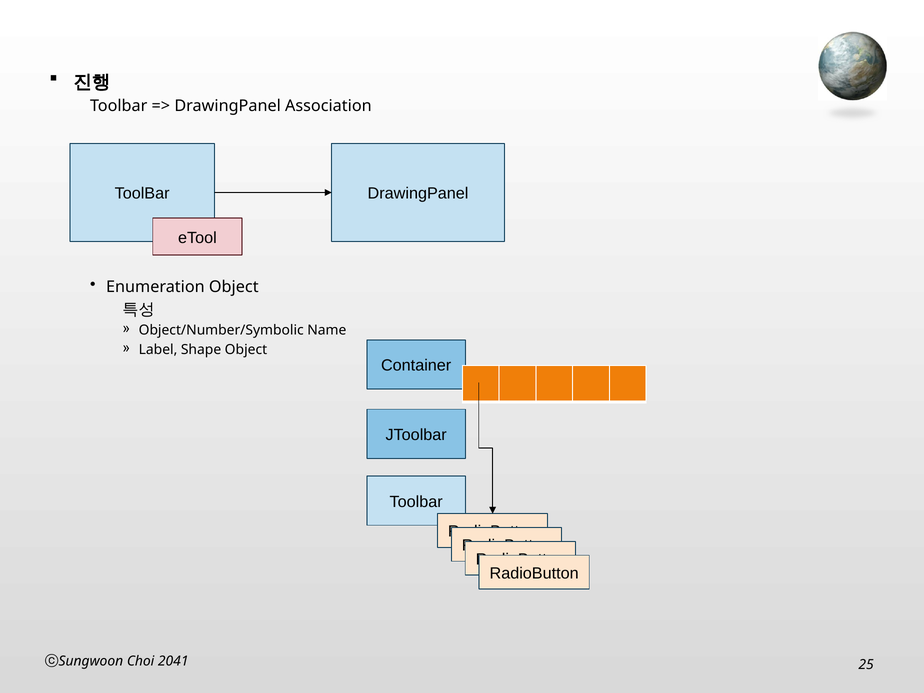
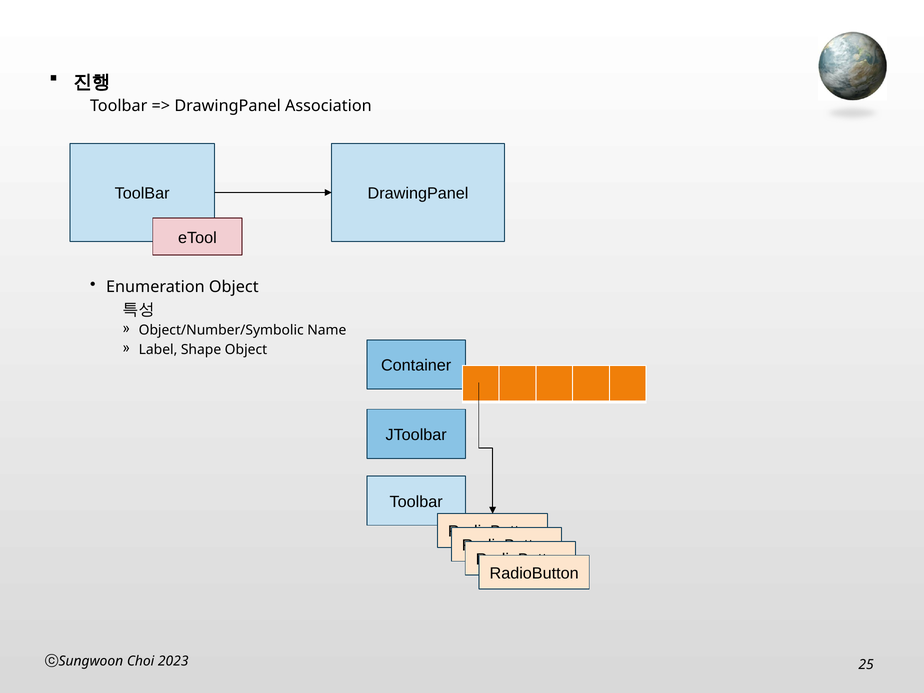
2041: 2041 -> 2023
